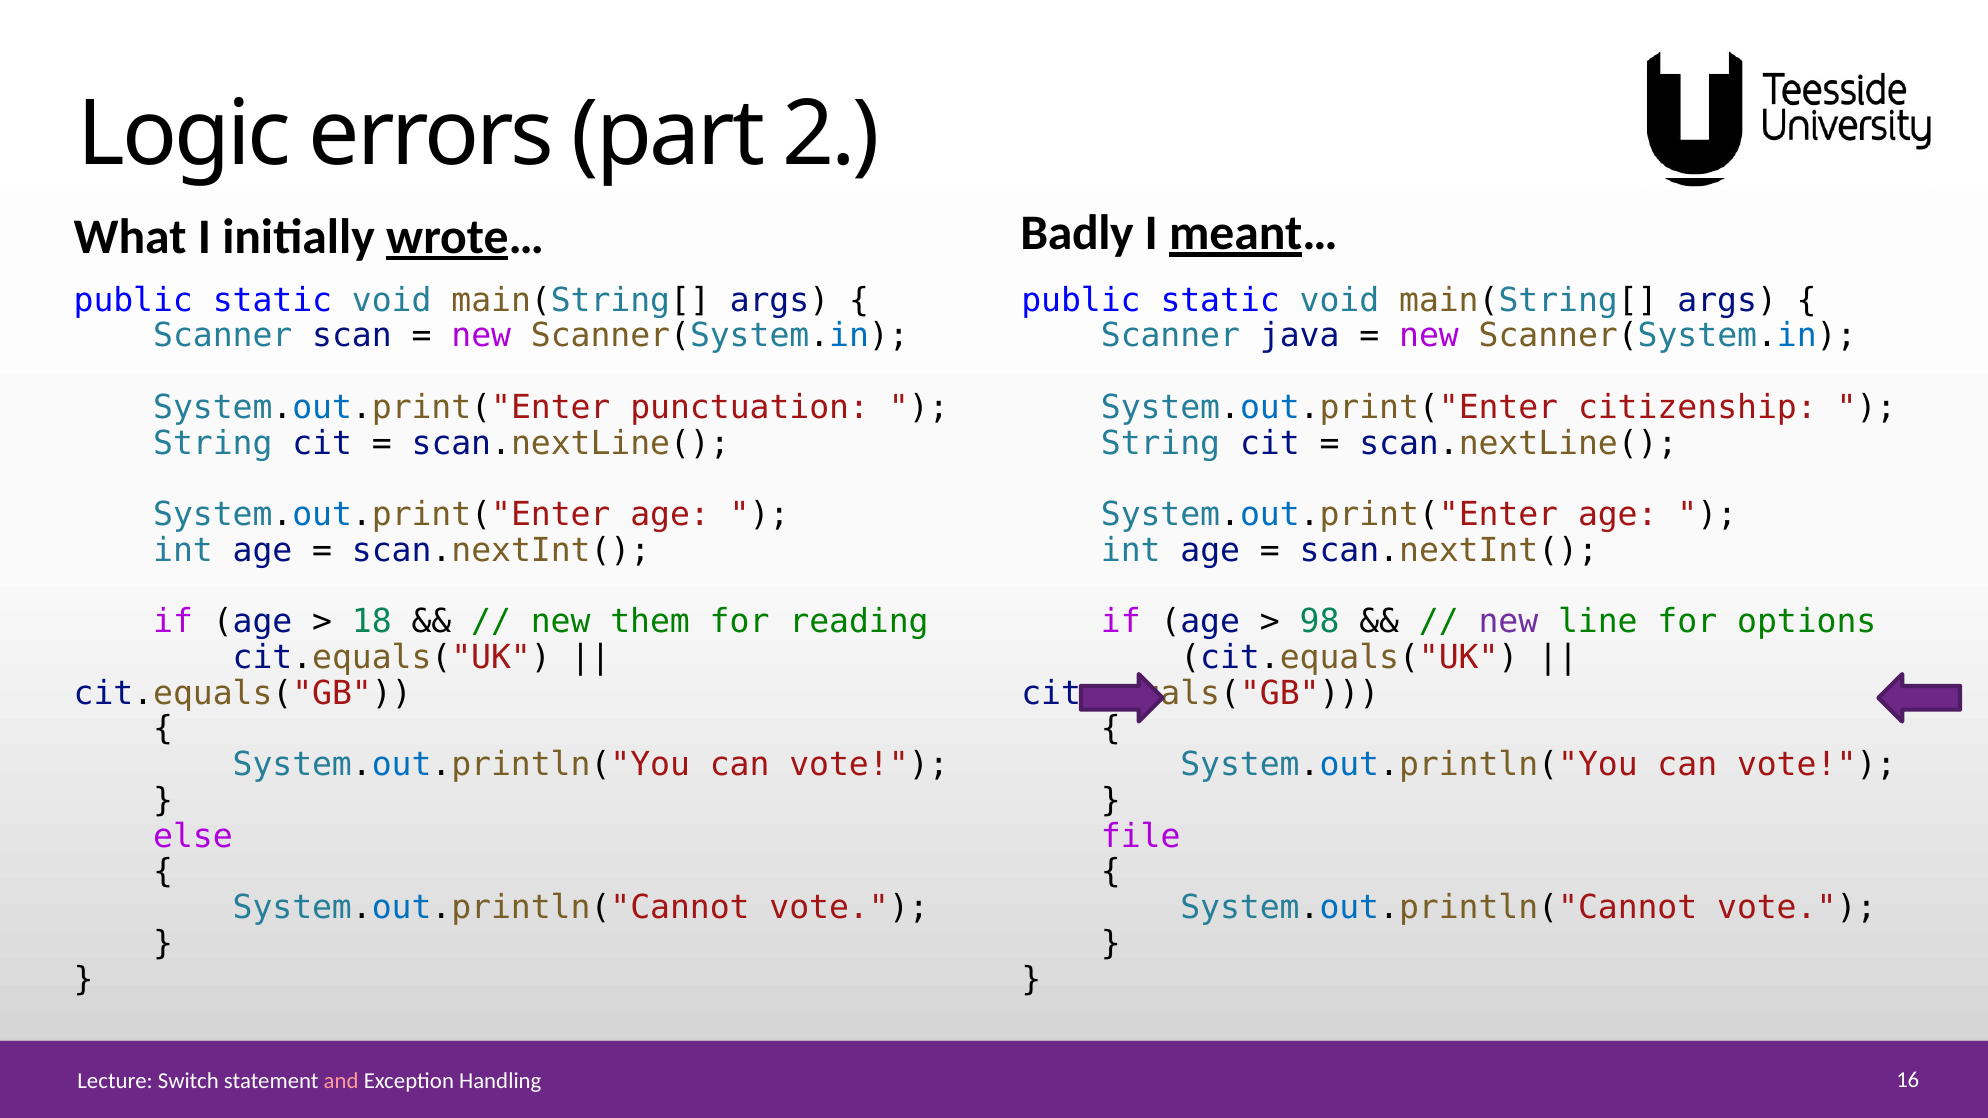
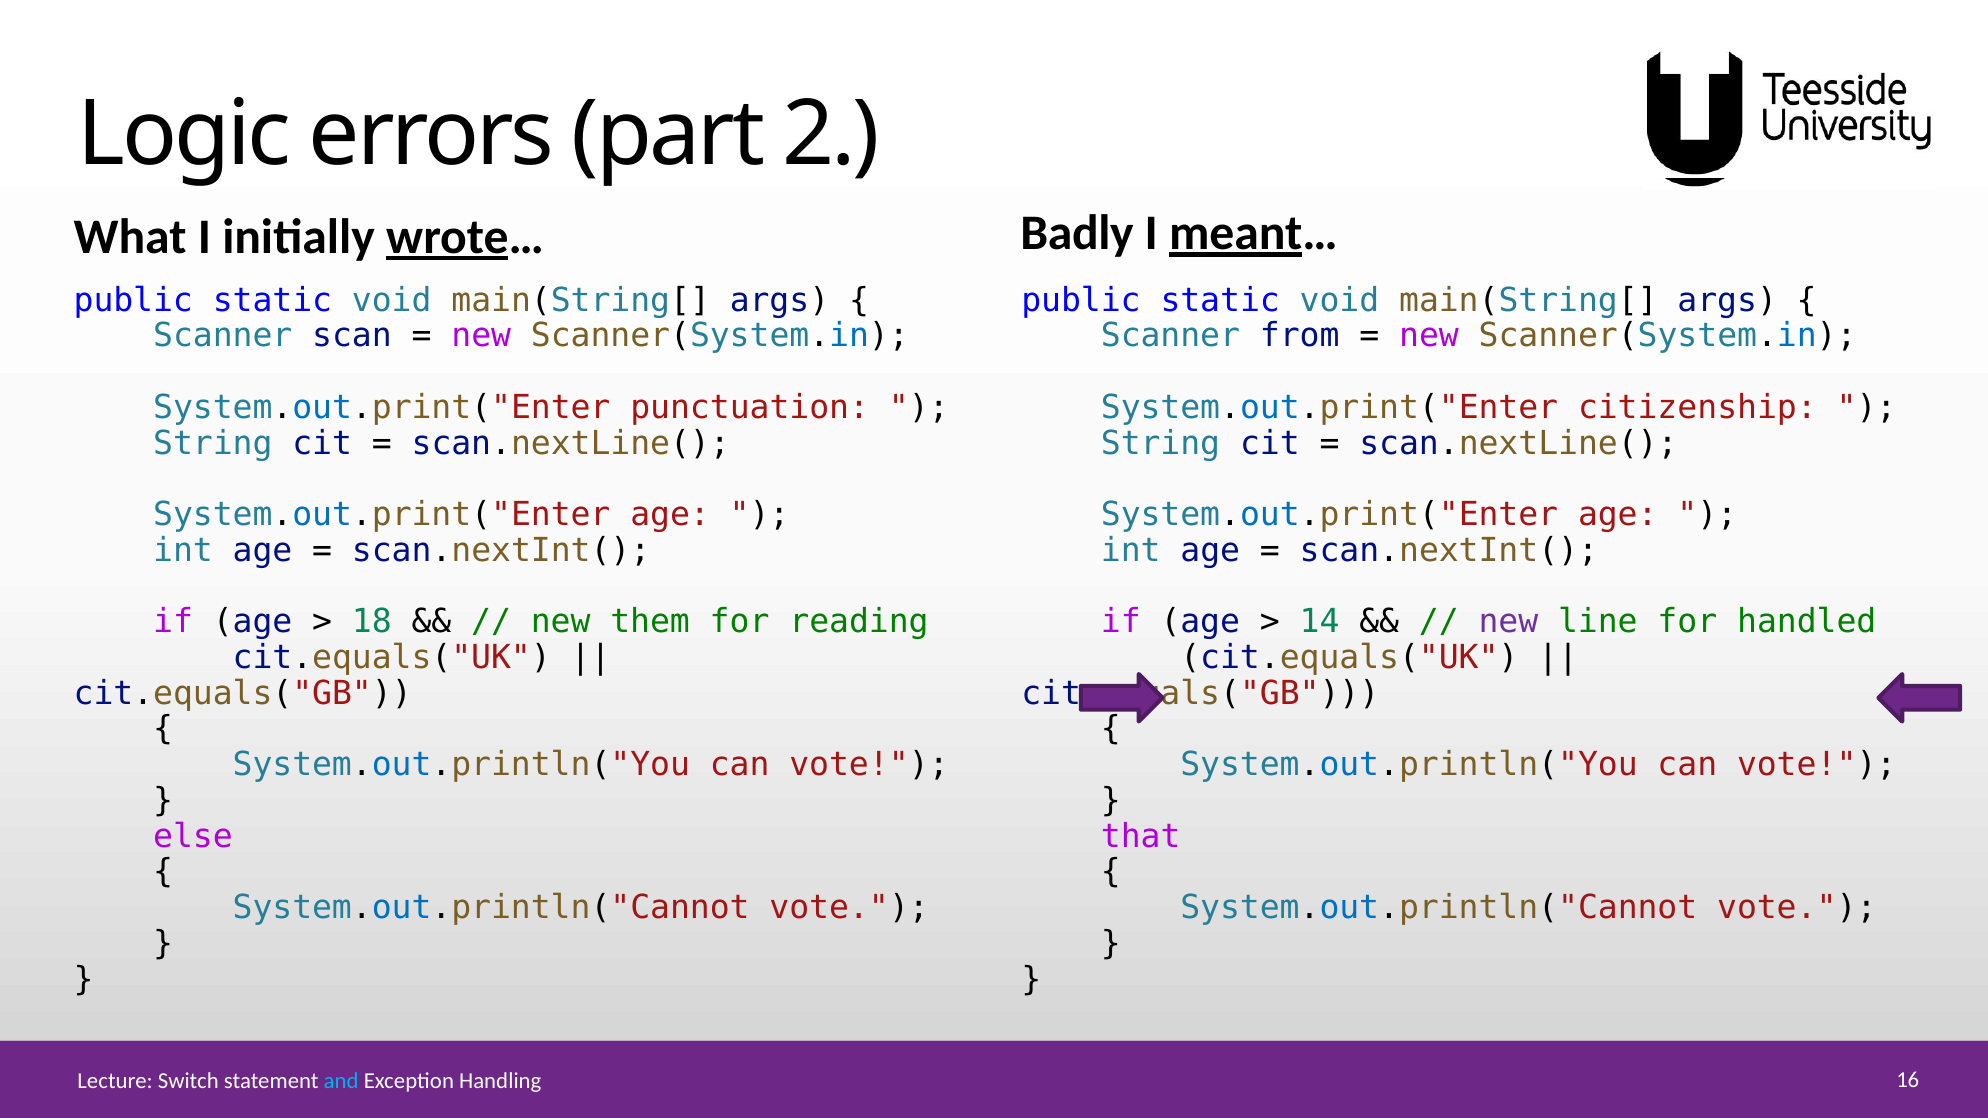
java: java -> from
98: 98 -> 14
options: options -> handled
file: file -> that
and colour: pink -> light blue
